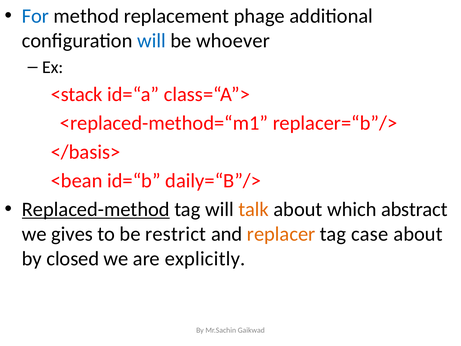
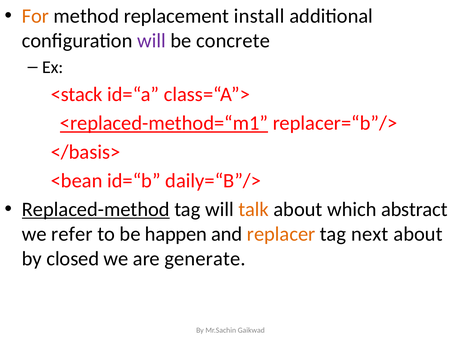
For colour: blue -> orange
phage: phage -> install
will at (151, 41) colour: blue -> purple
whoever: whoever -> concrete
<replaced-method=“m1 underline: none -> present
gives: gives -> refer
restrict: restrict -> happen
case: case -> next
explicitly: explicitly -> generate
